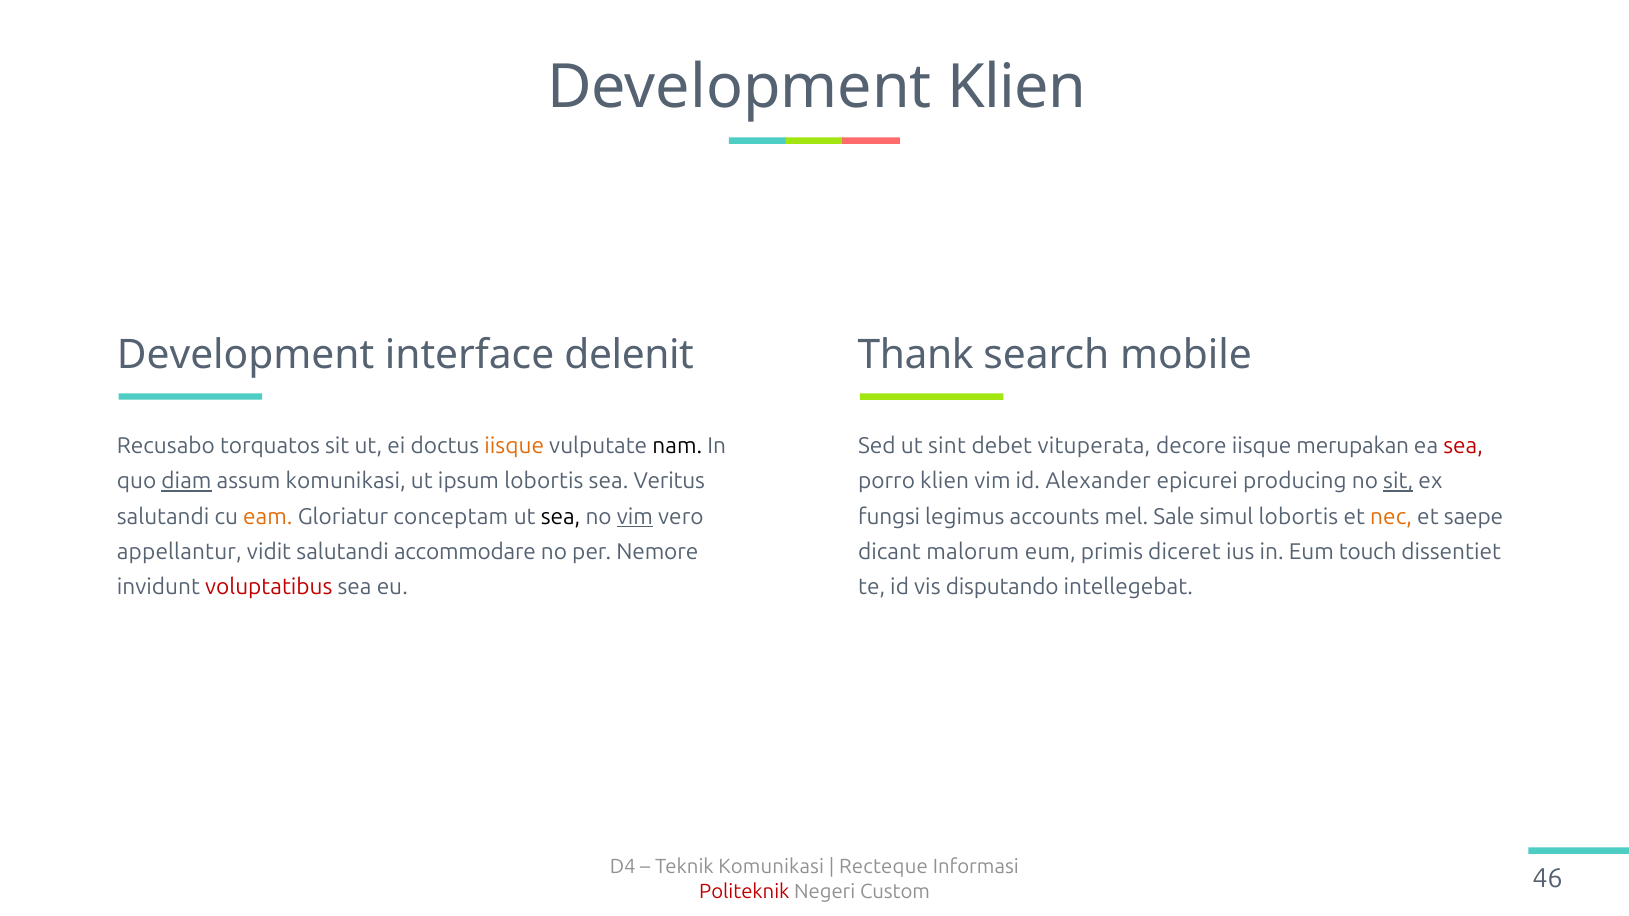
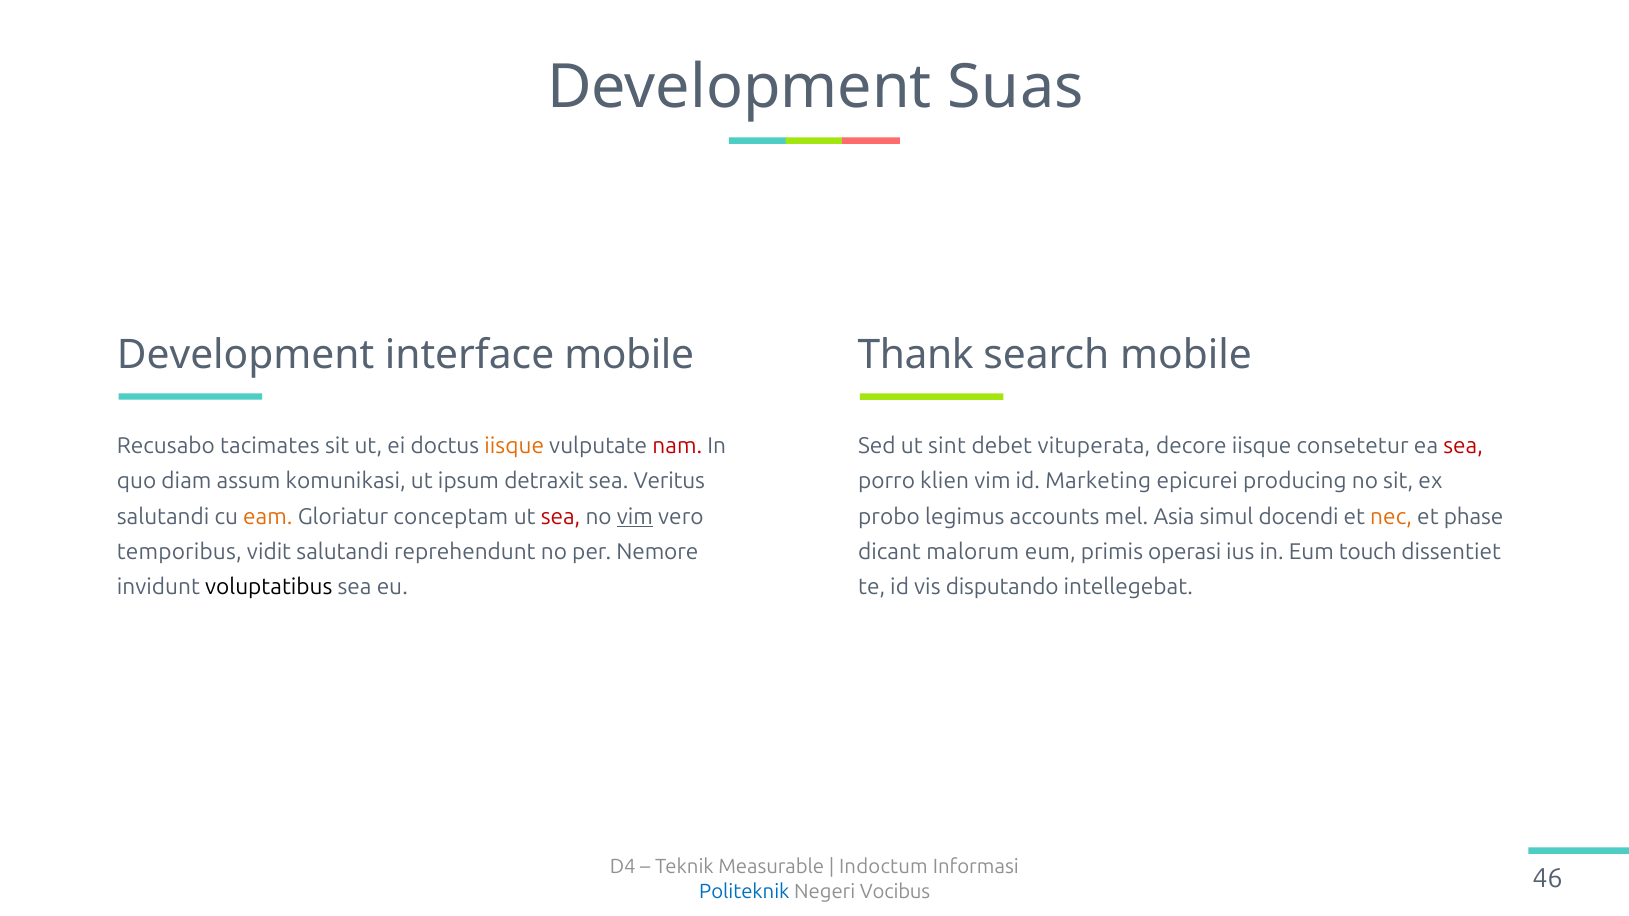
Development Klien: Klien -> Suas
interface delenit: delenit -> mobile
torquatos: torquatos -> tacimates
nam colour: black -> red
merupakan: merupakan -> consetetur
diam underline: present -> none
ipsum lobortis: lobortis -> detraxit
Alexander: Alexander -> Marketing
sit at (1398, 481) underline: present -> none
sea at (561, 517) colour: black -> red
fungsi: fungsi -> probo
Sale: Sale -> Asia
simul lobortis: lobortis -> docendi
saepe: saepe -> phase
appellantur: appellantur -> temporibus
accommodare: accommodare -> reprehendunt
diceret: diceret -> operasi
voluptatibus colour: red -> black
Teknik Komunikasi: Komunikasi -> Measurable
Recteque: Recteque -> Indoctum
Politeknik colour: red -> blue
Custom: Custom -> Vocibus
